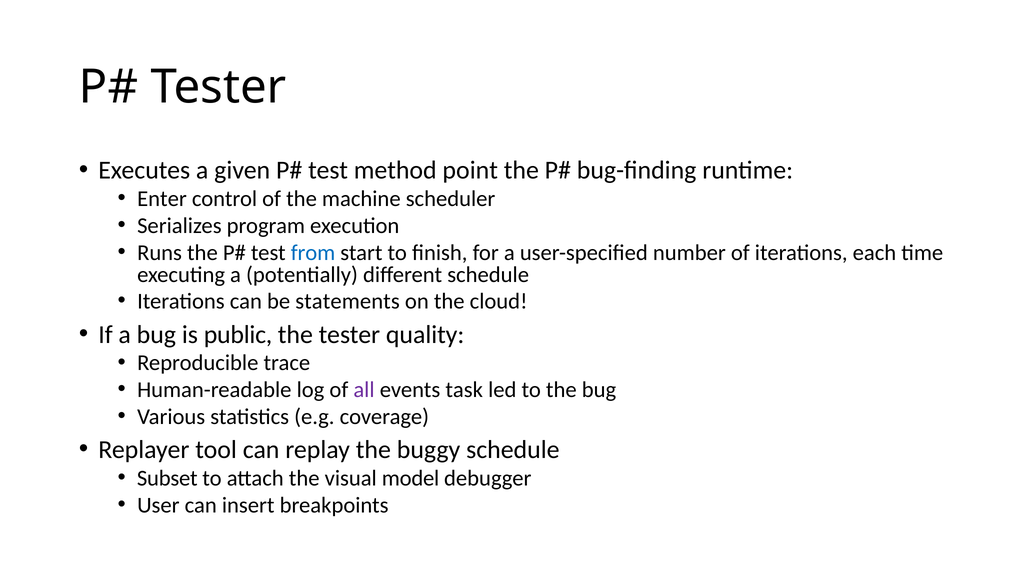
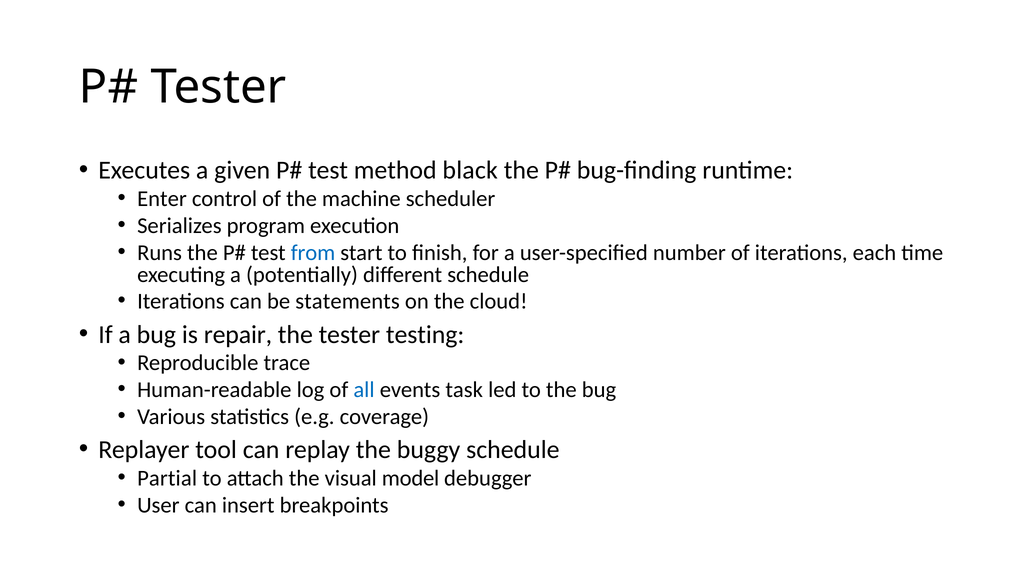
point: point -> black
public: public -> repair
quality: quality -> testing
all colour: purple -> blue
Subset: Subset -> Partial
